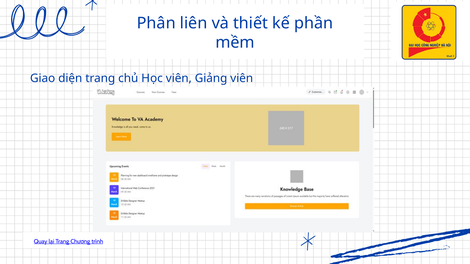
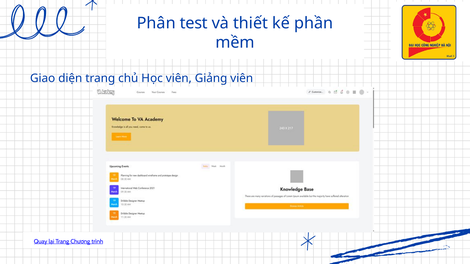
liên: liên -> test
